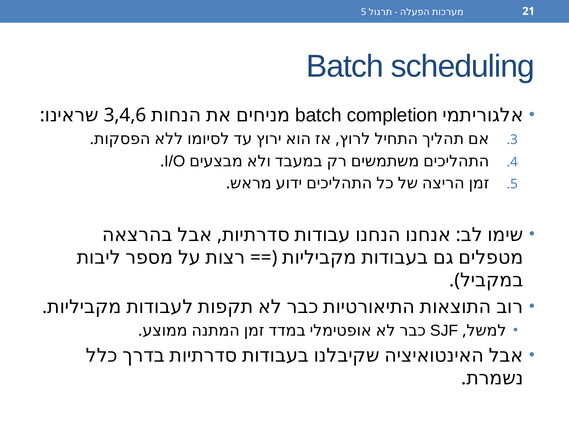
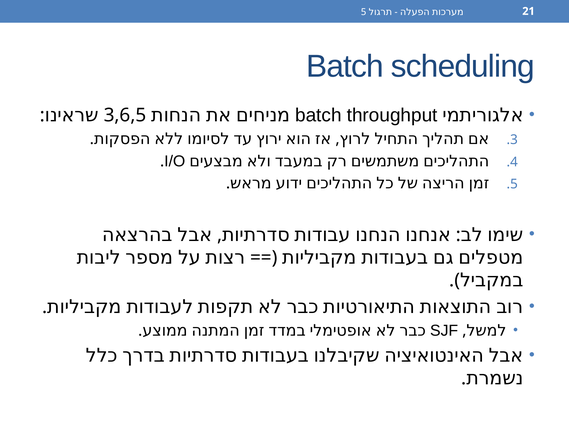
completion: completion -> throughput
3,4,6: 3,4,6 -> 3,6,5
